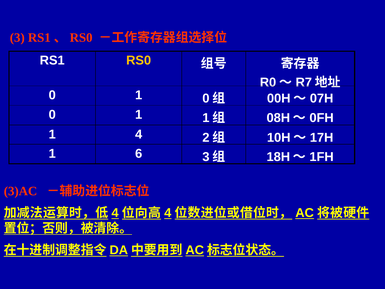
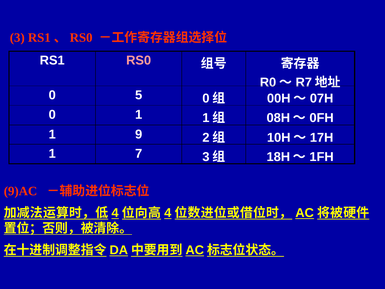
RS0 colour: yellow -> pink
1 at (139, 95): 1 -> 5
1 4: 4 -> 9
6: 6 -> 7
3)AC: 3)AC -> 9)AC
